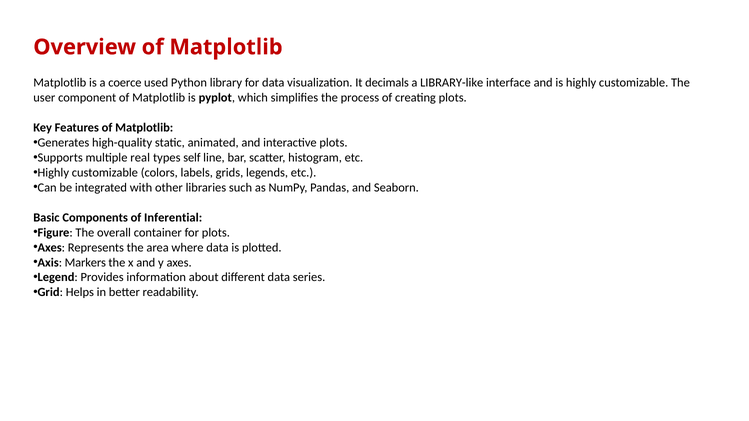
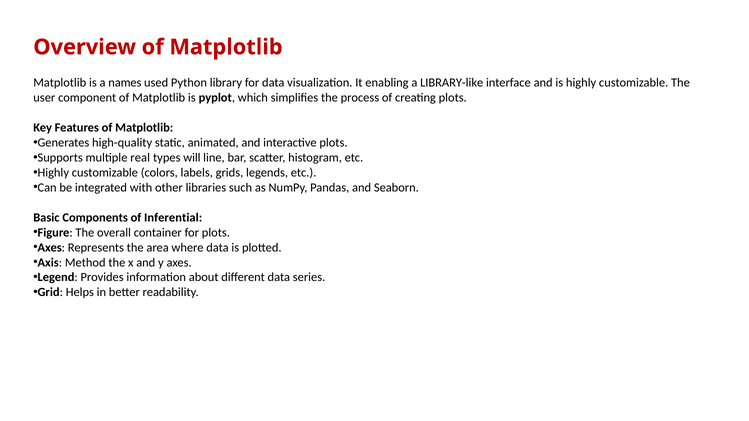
coerce: coerce -> names
decimals: decimals -> enabling
self: self -> will
Markers: Markers -> Method
